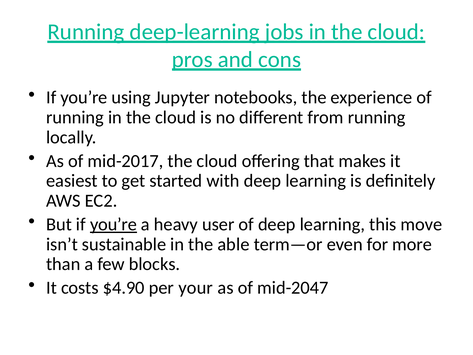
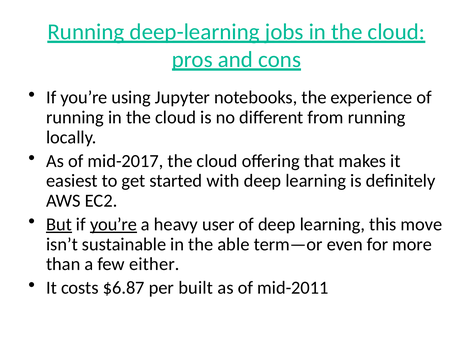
But underline: none -> present
blocks: blocks -> either
$4.90: $4.90 -> $6.87
your: your -> built
mid-2047: mid-2047 -> mid-2011
